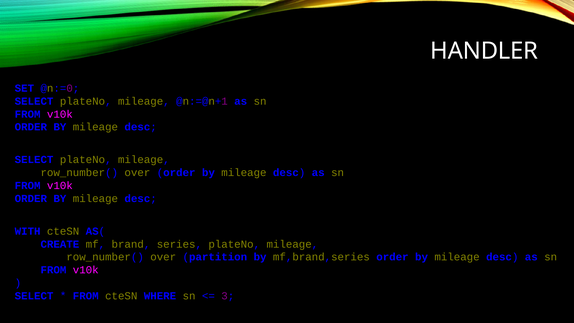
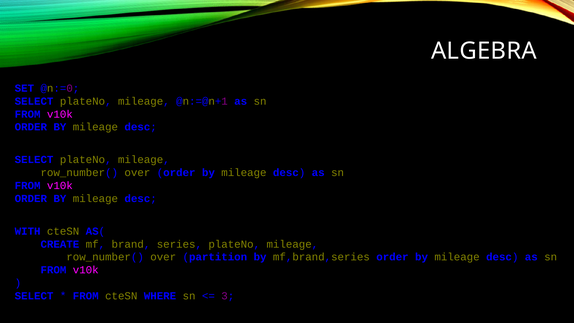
HANDLER: HANDLER -> ALGEBRA
